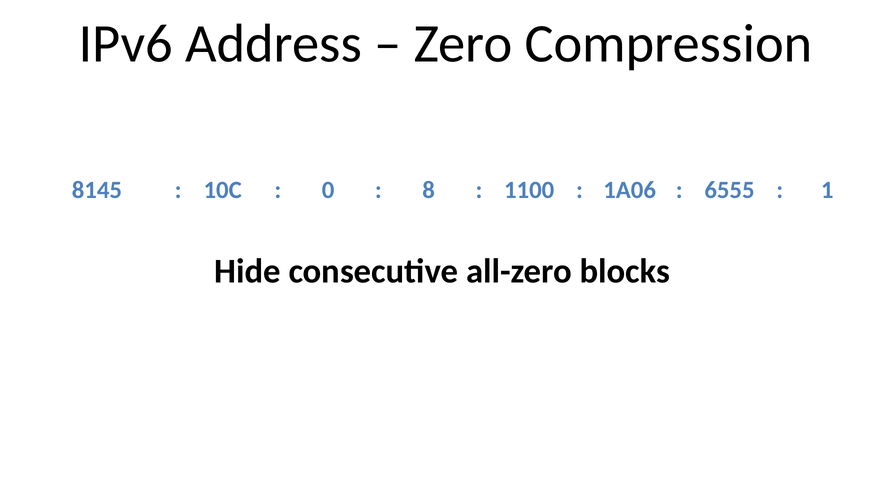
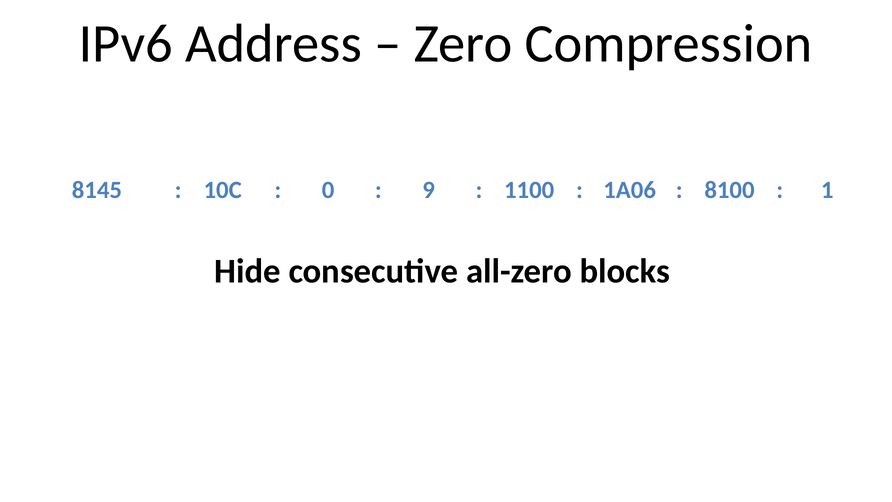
8: 8 -> 9
6555: 6555 -> 8100
